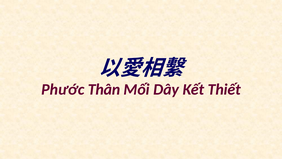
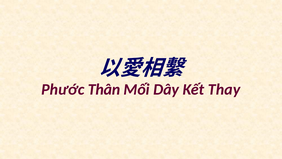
Thiết: Thiết -> Thay
